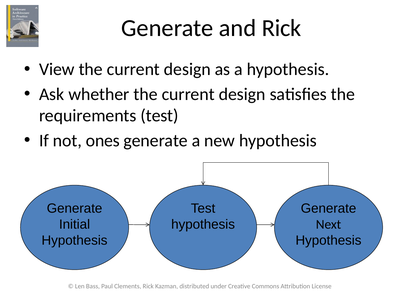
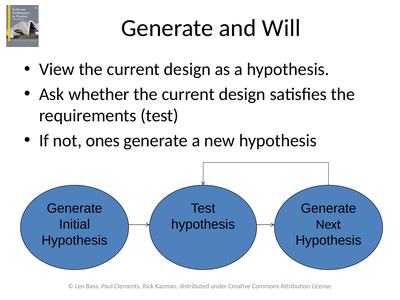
and Rick: Rick -> Will
